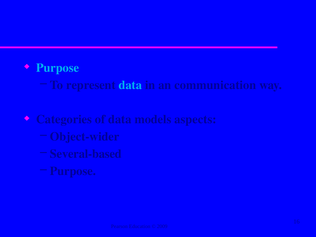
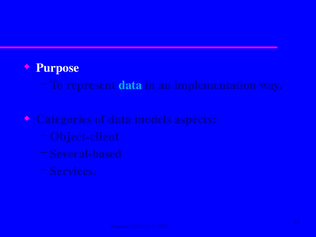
Purpose at (58, 68) colour: light blue -> white
communication: communication -> implementation
Object-wider: Object-wider -> Object-client
Purpose at (73, 171): Purpose -> Services
